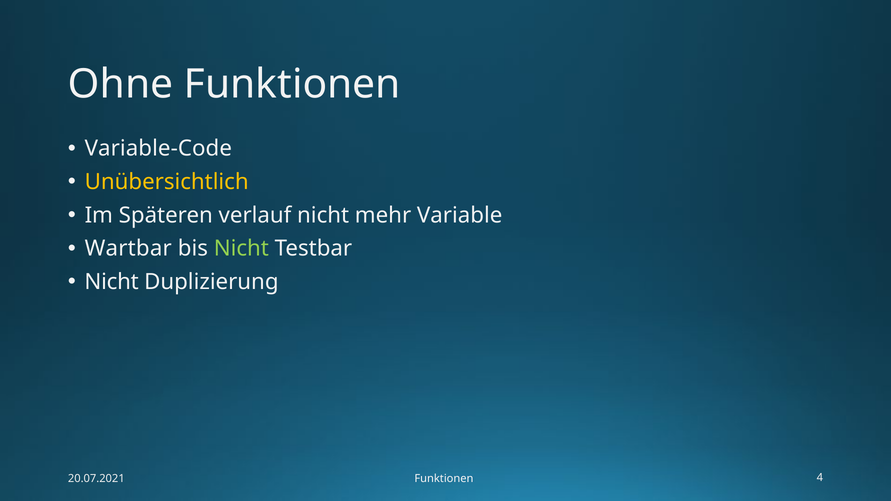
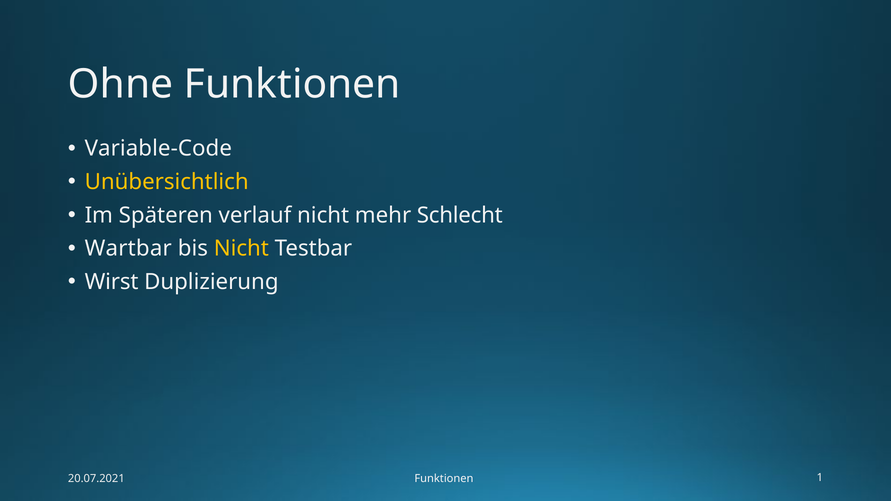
Variable: Variable -> Schlecht
Nicht at (241, 249) colour: light green -> yellow
Nicht at (112, 282): Nicht -> Wirst
4: 4 -> 1
